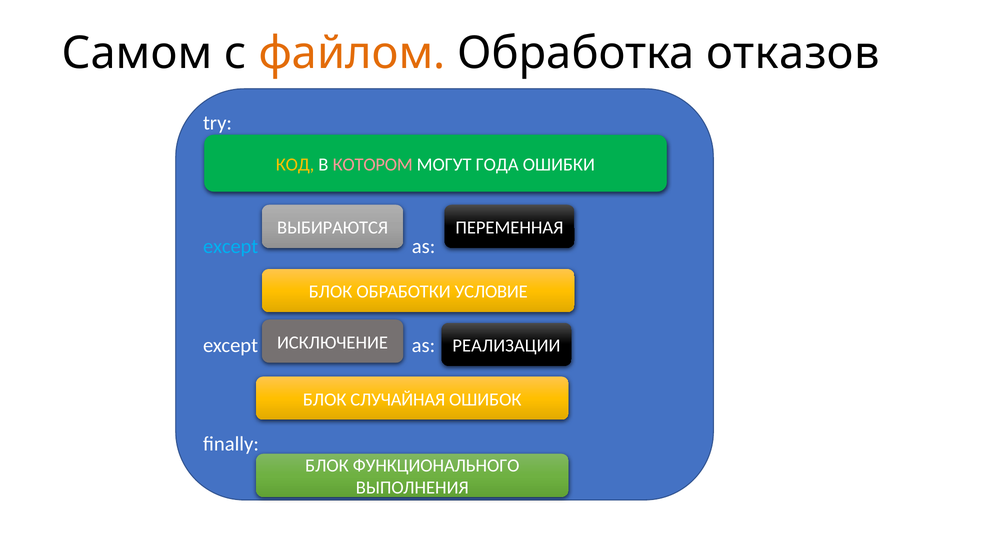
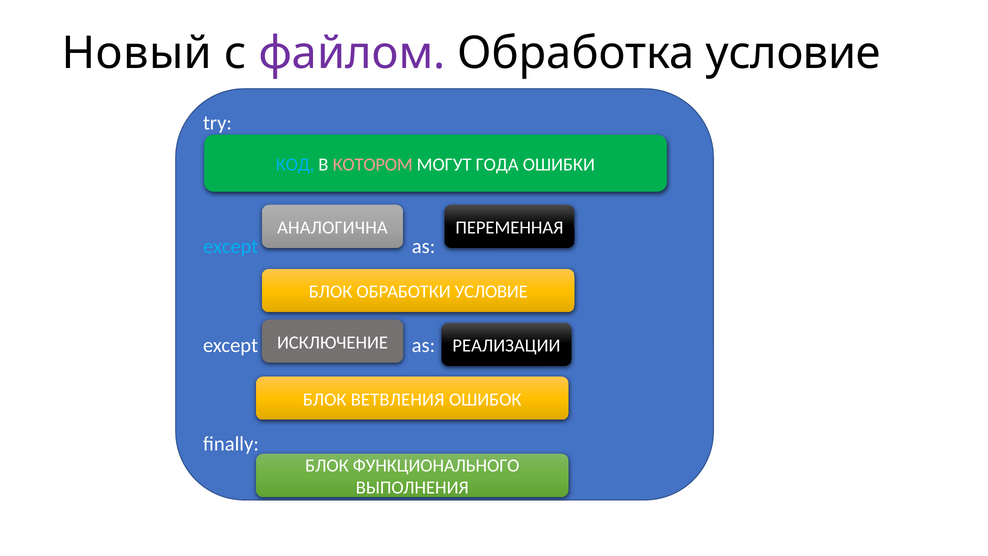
Самом: Самом -> Новый
файлом colour: orange -> purple
Обработка отказов: отказов -> условие
КОД colour: yellow -> light blue
ВЫБИРАЮТСЯ: ВЫБИРАЮТСЯ -> АНАЛОГИЧНА
СЛУЧАЙНАЯ: СЛУЧАЙНАЯ -> ВЕТВЛЕНИЯ
